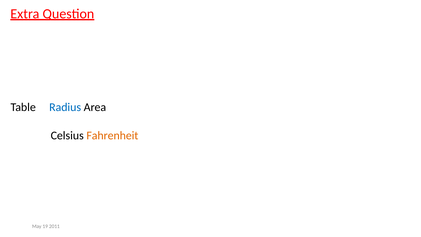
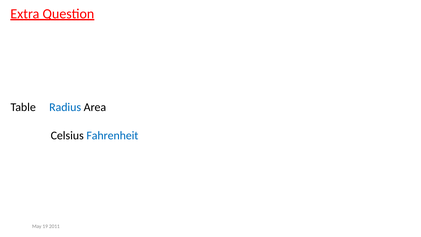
Fahrenheit colour: orange -> blue
